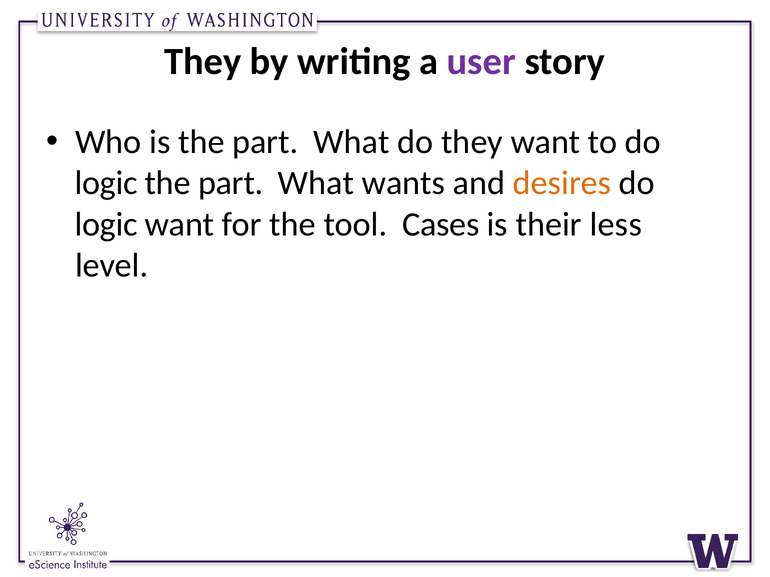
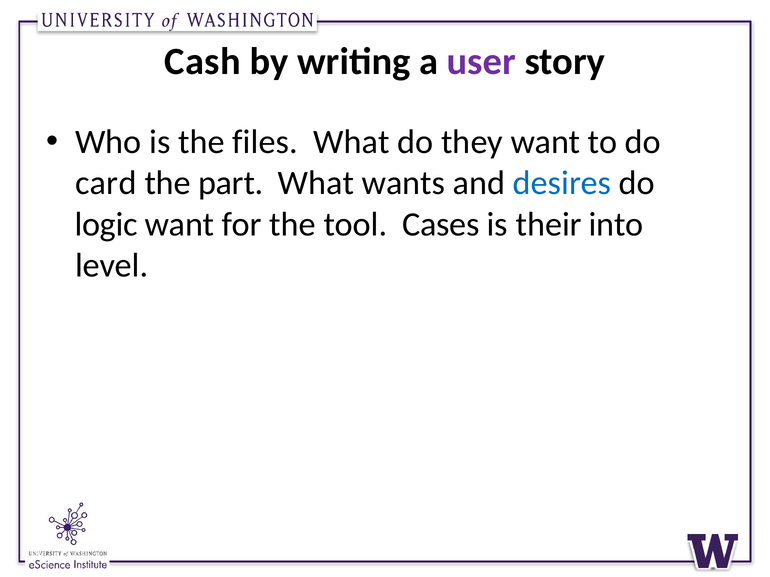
They at (203, 62): They -> Cash
is the part: part -> files
logic at (106, 183): logic -> card
desires colour: orange -> blue
less: less -> into
